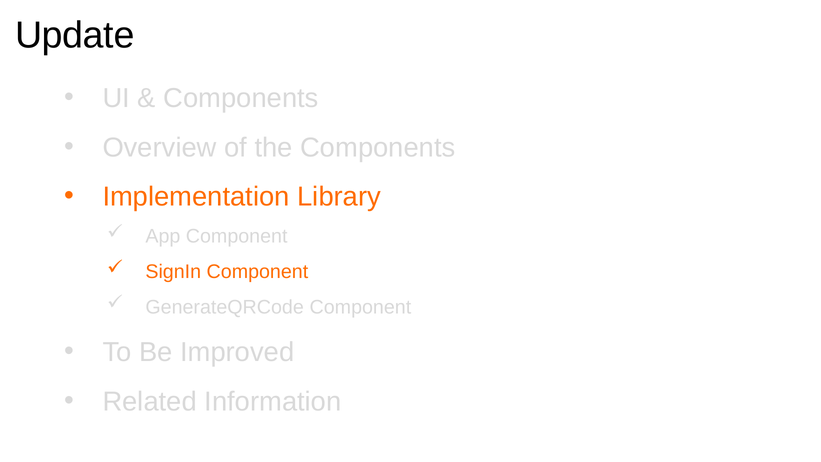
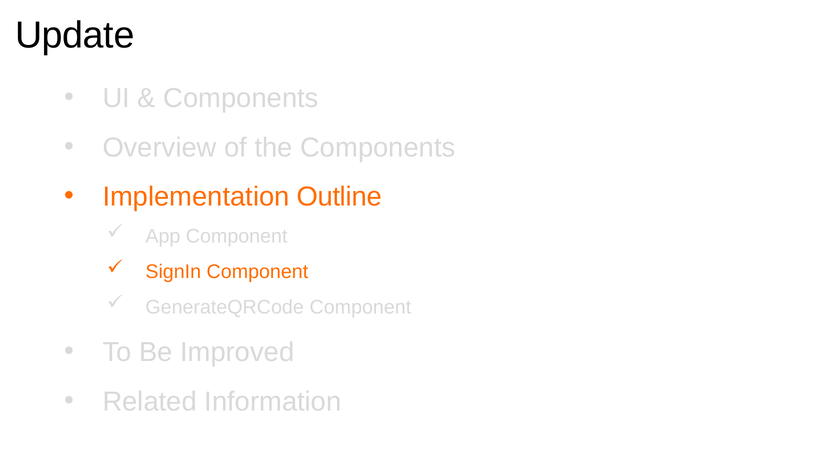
Library: Library -> Outline
